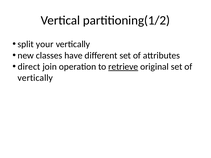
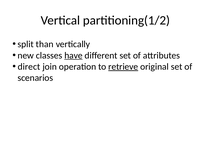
your: your -> than
have underline: none -> present
vertically at (35, 78): vertically -> scenarios
